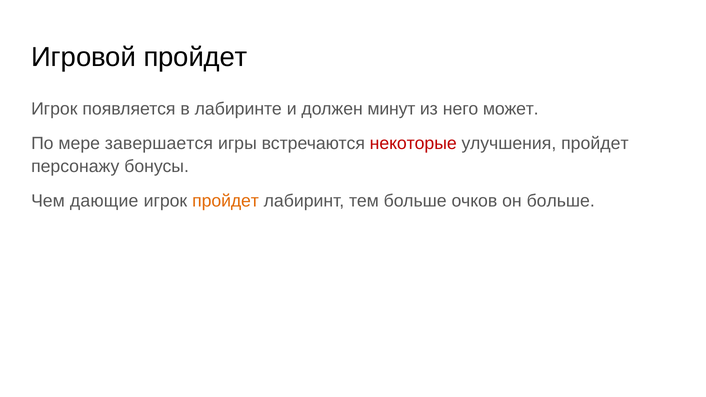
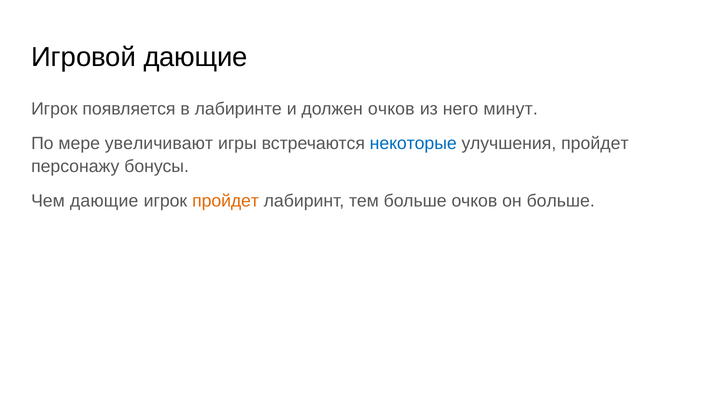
Игровой пройдет: пройдет -> дающие
должен минут: минут -> очков
может: может -> минут
завершается: завершается -> увеличивают
некоторые colour: red -> blue
